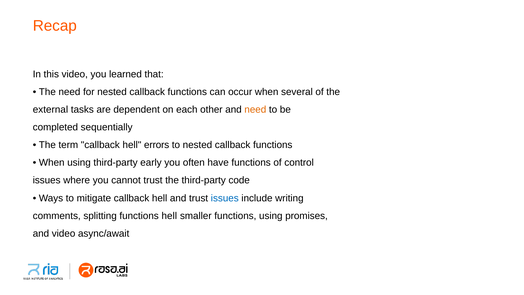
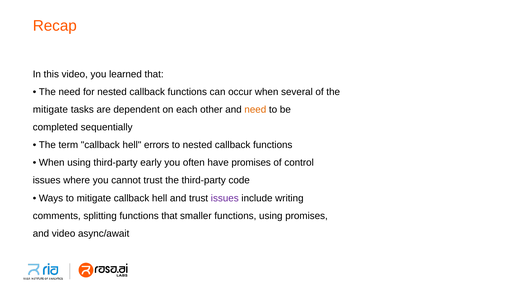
external at (50, 110): external -> mitigate
have functions: functions -> promises
issues at (225, 198) colour: blue -> purple
functions hell: hell -> that
